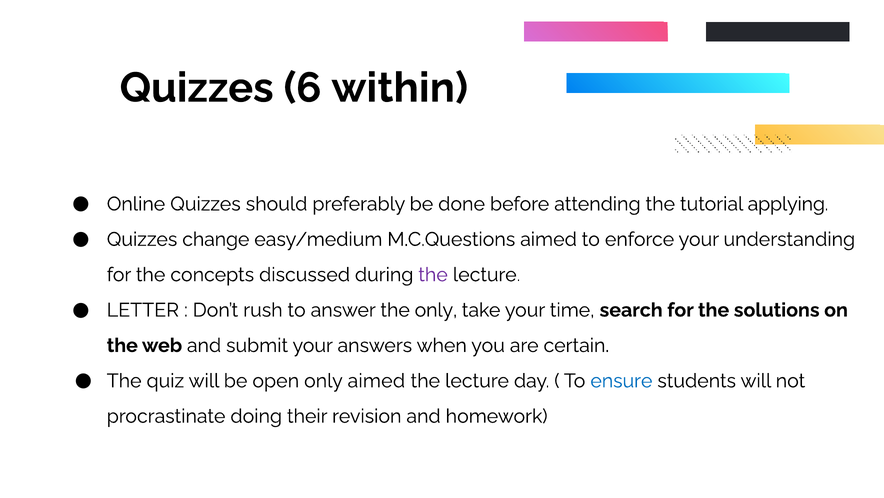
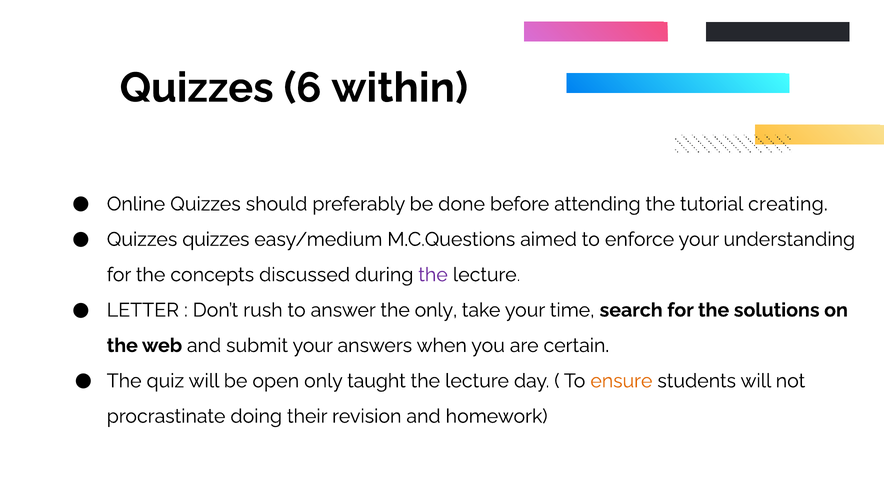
applying: applying -> creating
Quizzes change: change -> quizzes
only aimed: aimed -> taught
ensure colour: blue -> orange
